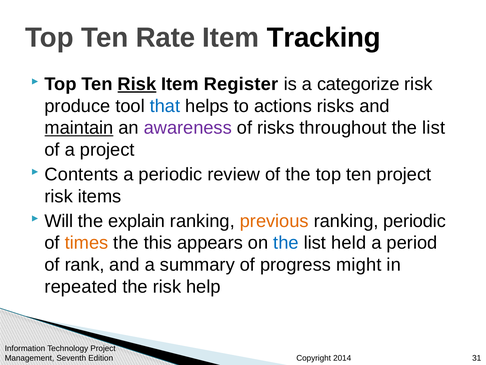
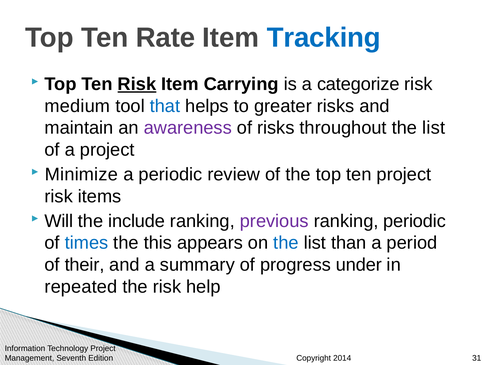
Tracking colour: black -> blue
Register: Register -> Carrying
produce: produce -> medium
actions: actions -> greater
maintain underline: present -> none
Contents: Contents -> Minimize
explain: explain -> include
previous colour: orange -> purple
times colour: orange -> blue
held: held -> than
rank: rank -> their
might: might -> under
